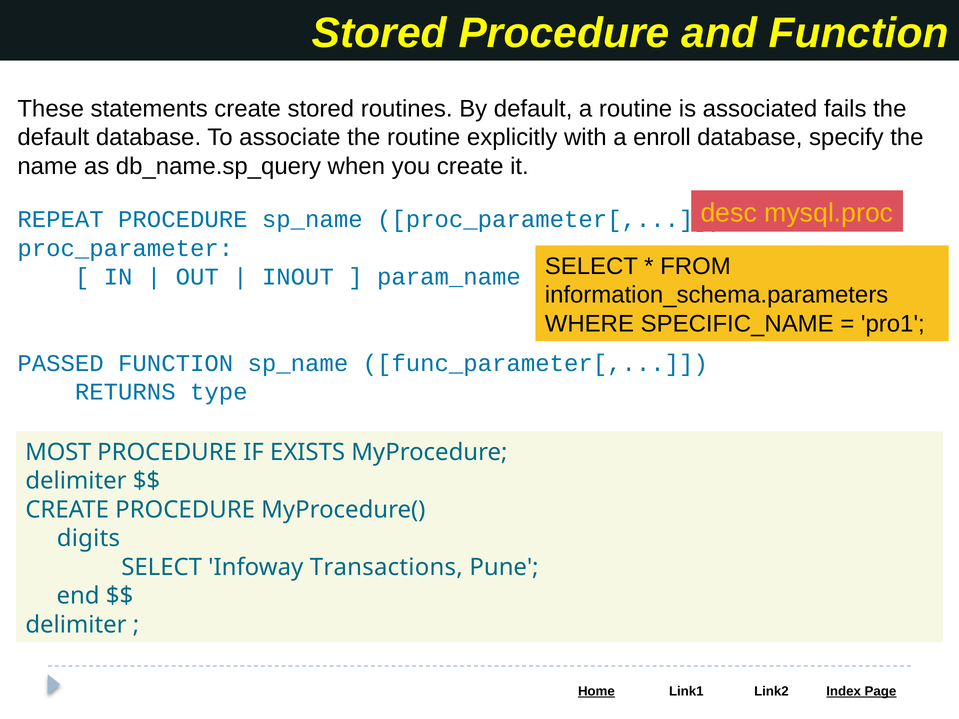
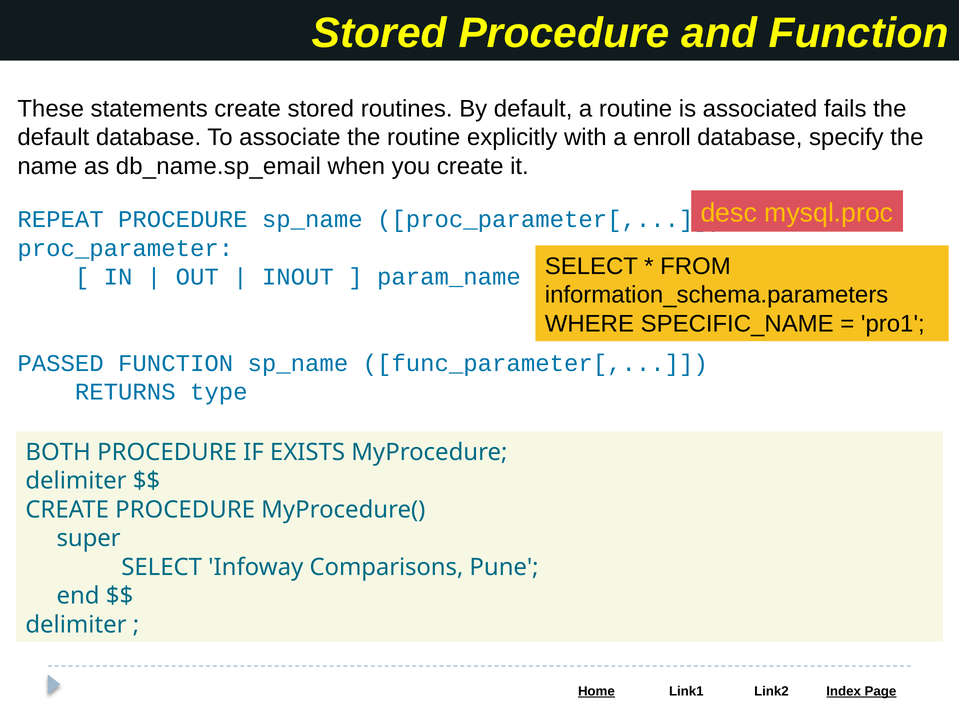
db_name.sp_query: db_name.sp_query -> db_name.sp_email
MOST: MOST -> BOTH
digits: digits -> super
Transactions: Transactions -> Comparisons
